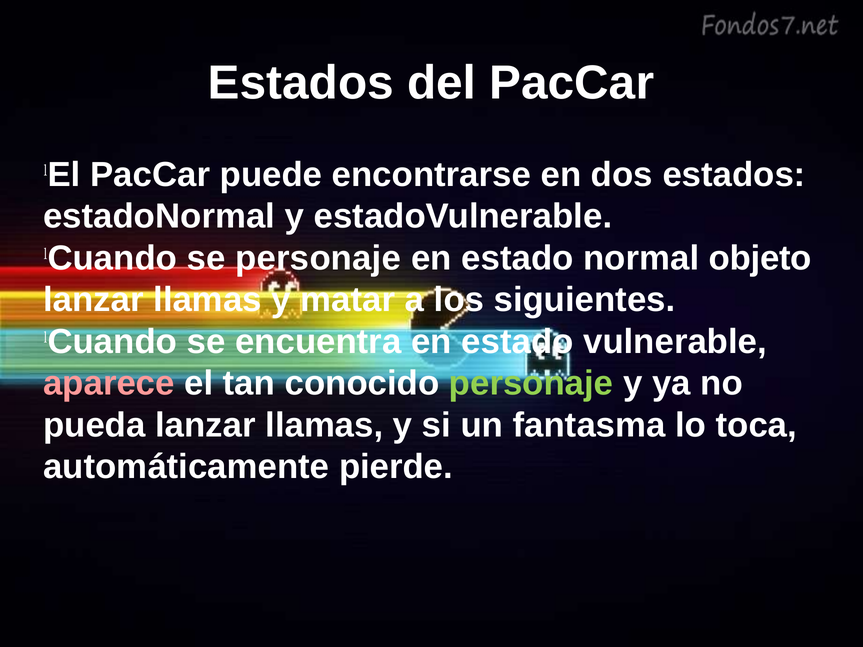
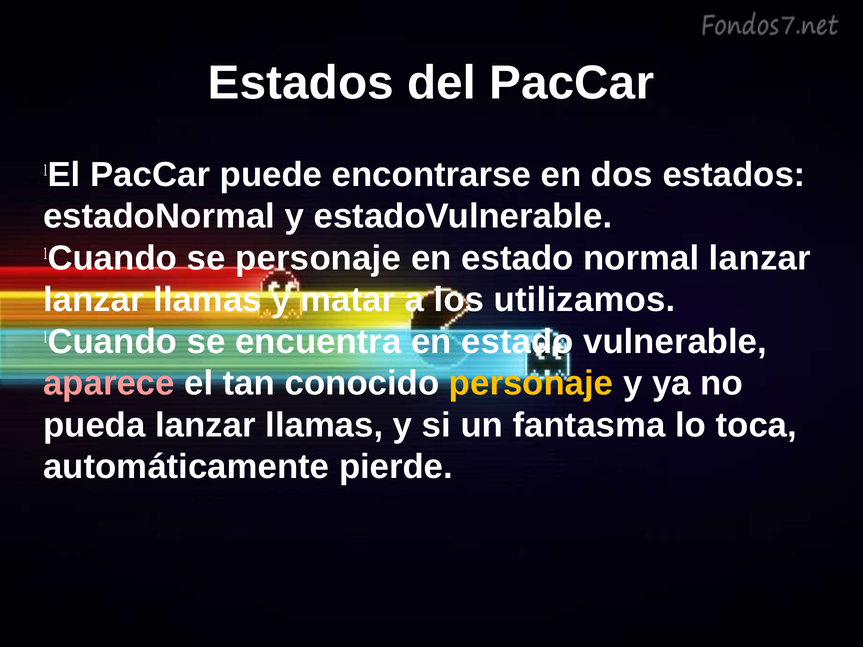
normal objeto: objeto -> lanzar
siguientes: siguientes -> utilizamos
personaje at (531, 384) colour: light green -> yellow
